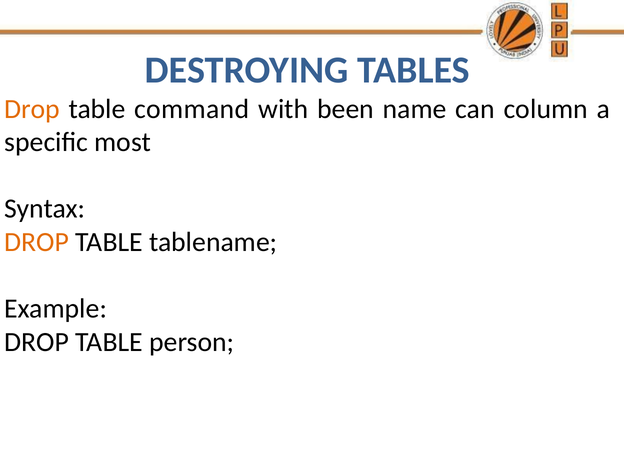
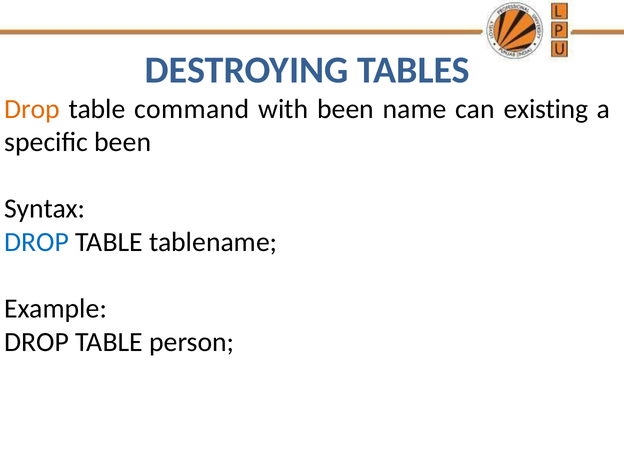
column: column -> existing
specific most: most -> been
DROP at (37, 242) colour: orange -> blue
